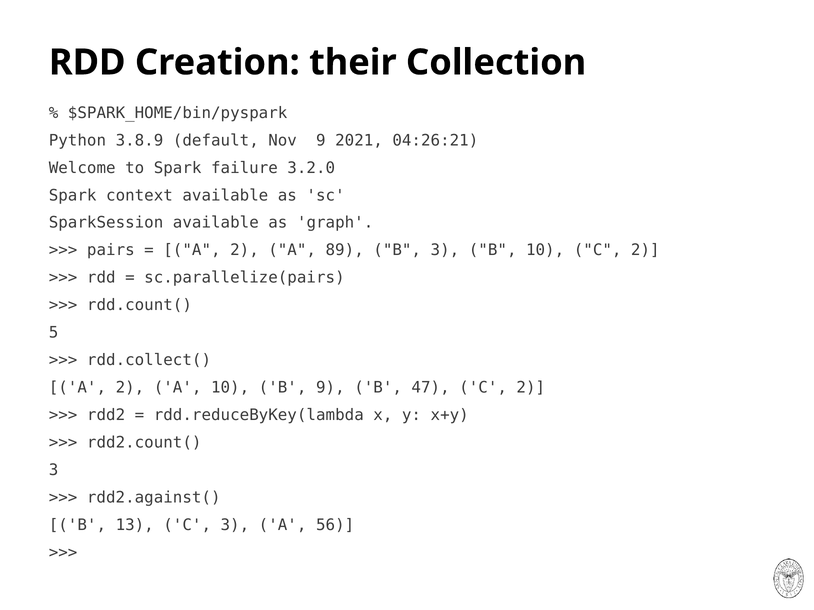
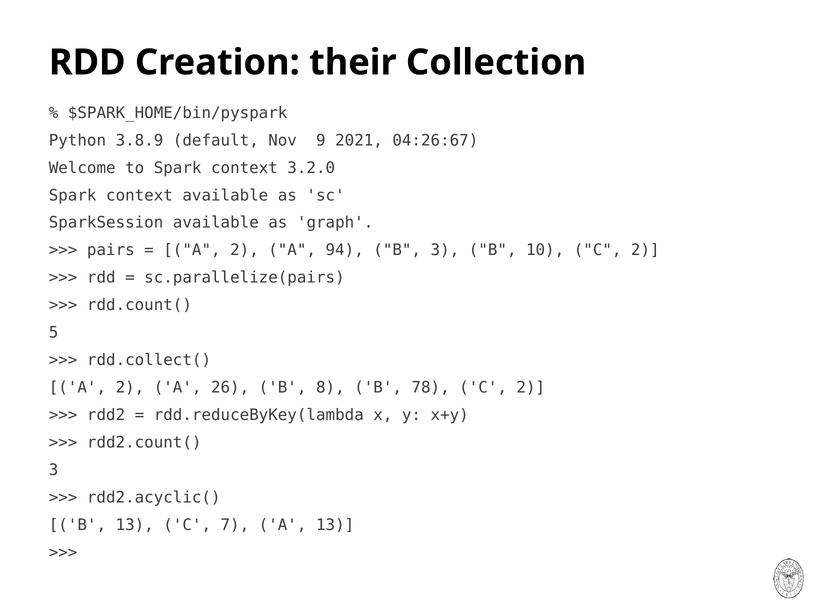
04:26:21: 04:26:21 -> 04:26:67
to Spark failure: failure -> context
89: 89 -> 94
A 10: 10 -> 26
B 9: 9 -> 8
47: 47 -> 78
rdd2.against(: rdd2.against( -> rdd2.acyclic(
C 3: 3 -> 7
A 56: 56 -> 13
